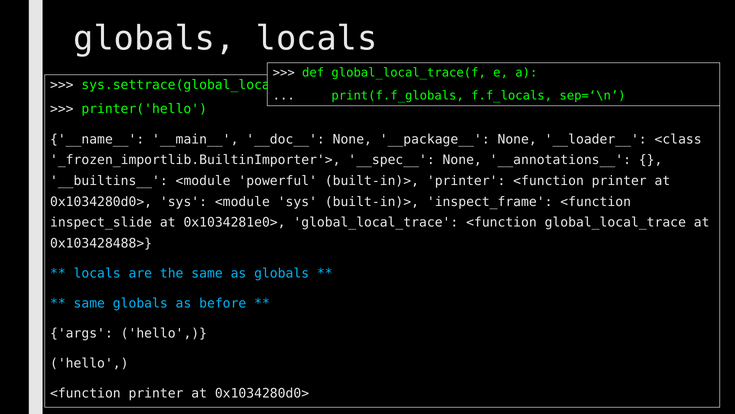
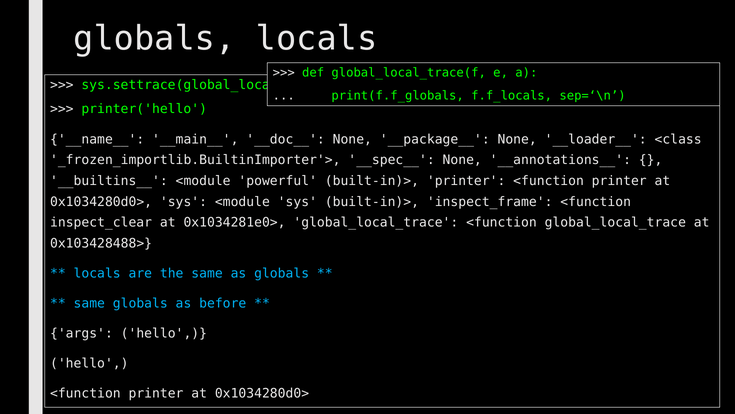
inspect_slide: inspect_slide -> inspect_clear
